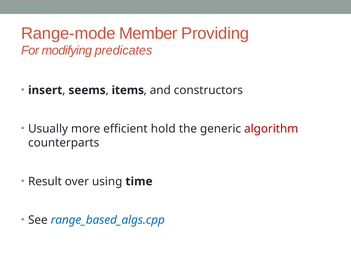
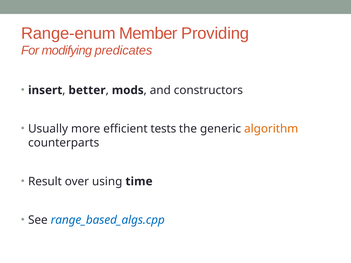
Range-mode: Range-mode -> Range-enum
seems: seems -> better
items: items -> mods
hold: hold -> tests
algorithm colour: red -> orange
